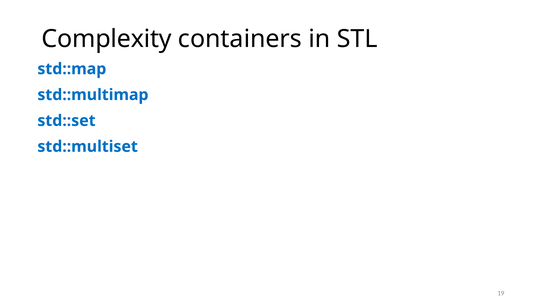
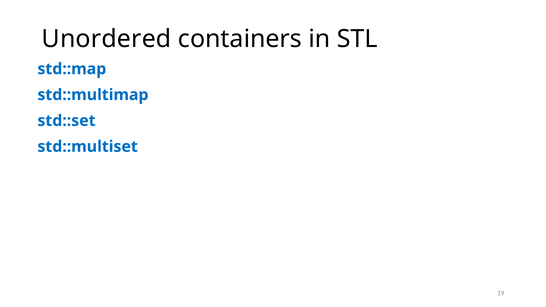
Complexity: Complexity -> Unordered
